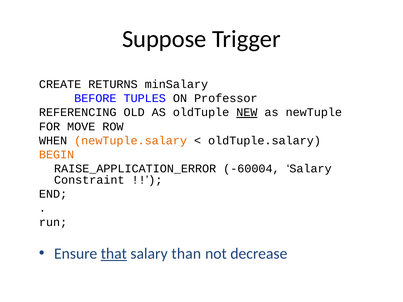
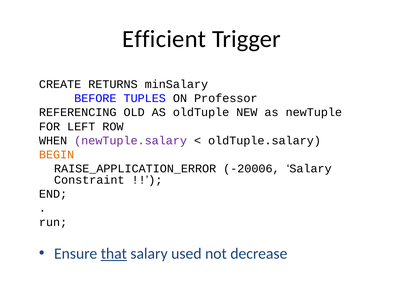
Suppose: Suppose -> Efficient
NEW underline: present -> none
MOVE: MOVE -> LEFT
newTuple.salary colour: orange -> purple
-60004: -60004 -> -20006
than: than -> used
